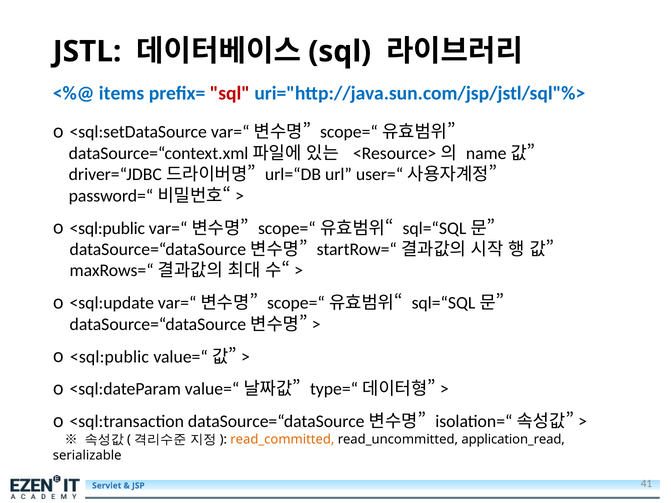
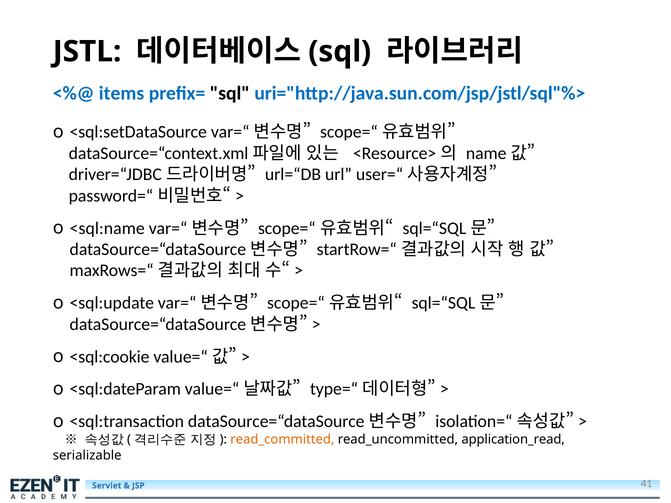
sql at (230, 93) colour: red -> black
<sql:public at (107, 228): <sql:public -> <sql:name
<sql:public at (109, 357): <sql:public -> <sql:cookie
